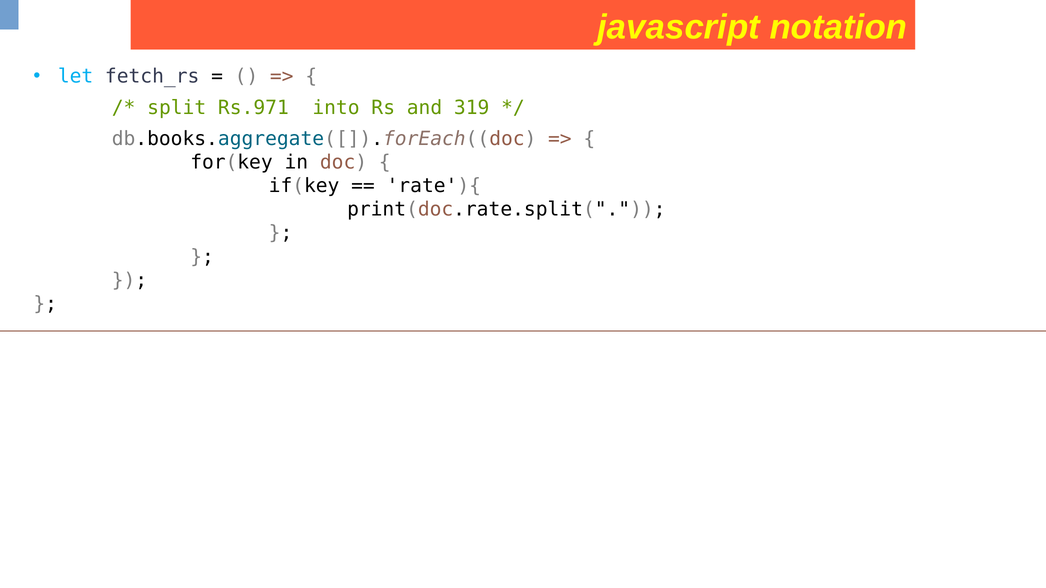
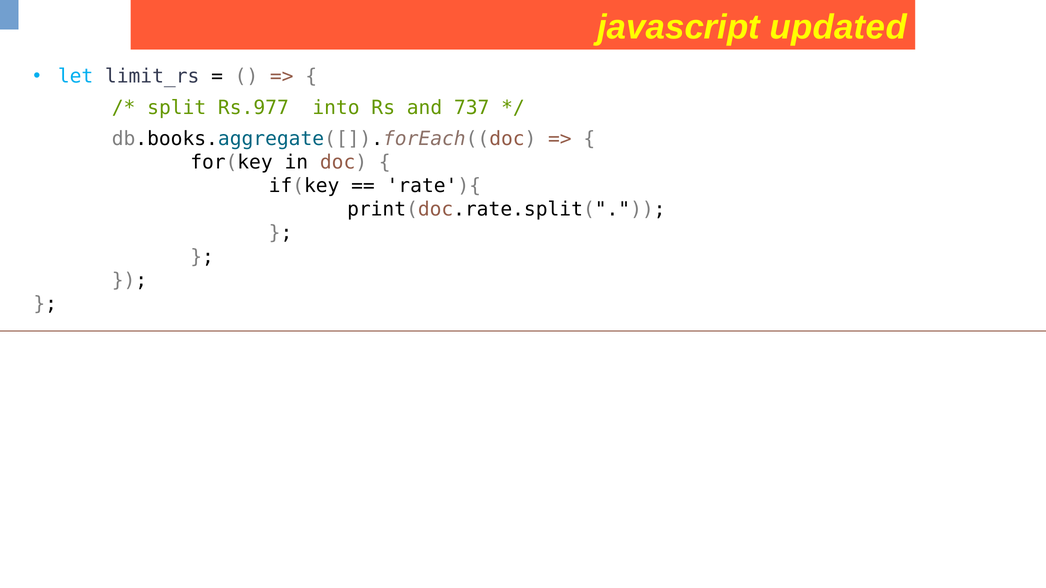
notation: notation -> updated
fetch_rs: fetch_rs -> limit_rs
Rs.971: Rs.971 -> Rs.977
319: 319 -> 737
